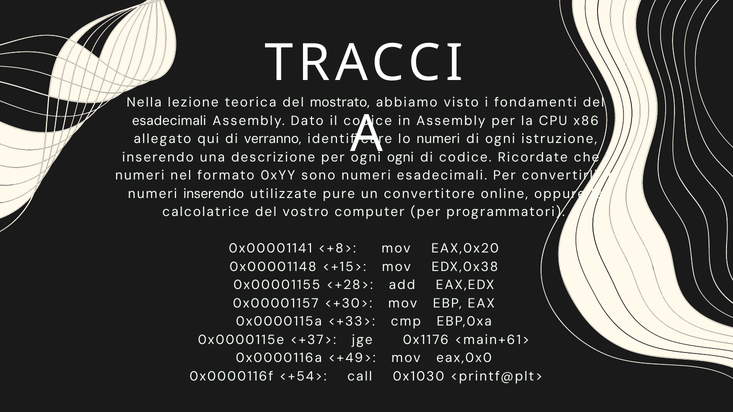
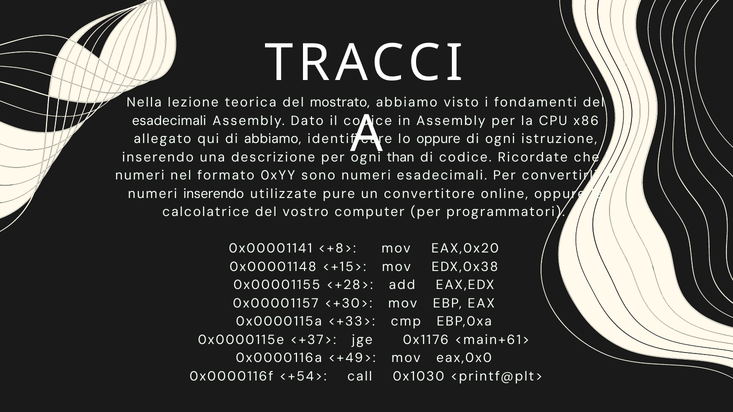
di verranno: verranno -> abbiamo
lo numeri: numeri -> oppure
ogni at (400, 157): ogni -> than
